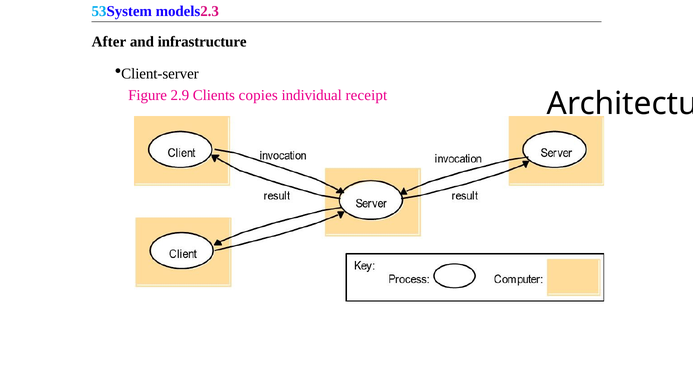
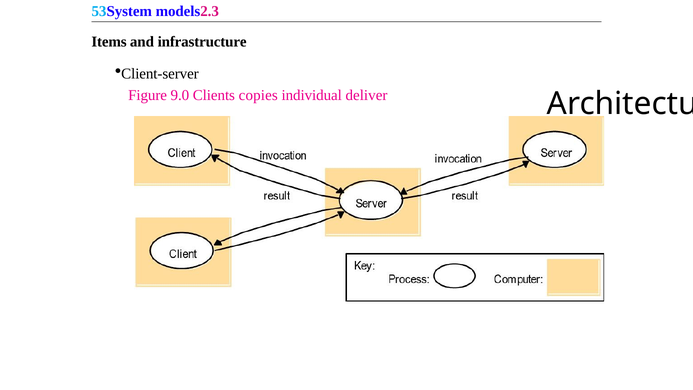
After: After -> Items
2.9: 2.9 -> 9.0
receipt: receipt -> deliver
